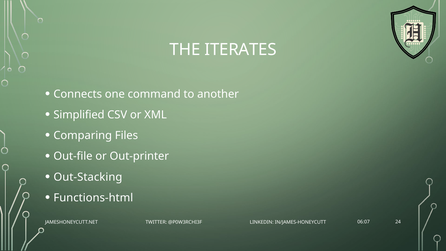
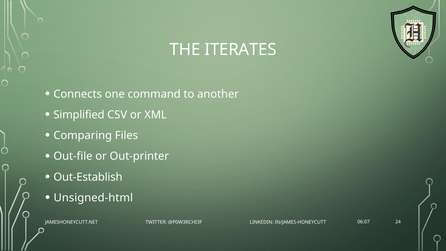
Out-Stacking: Out-Stacking -> Out-Establish
Functions-html: Functions-html -> Unsigned-html
